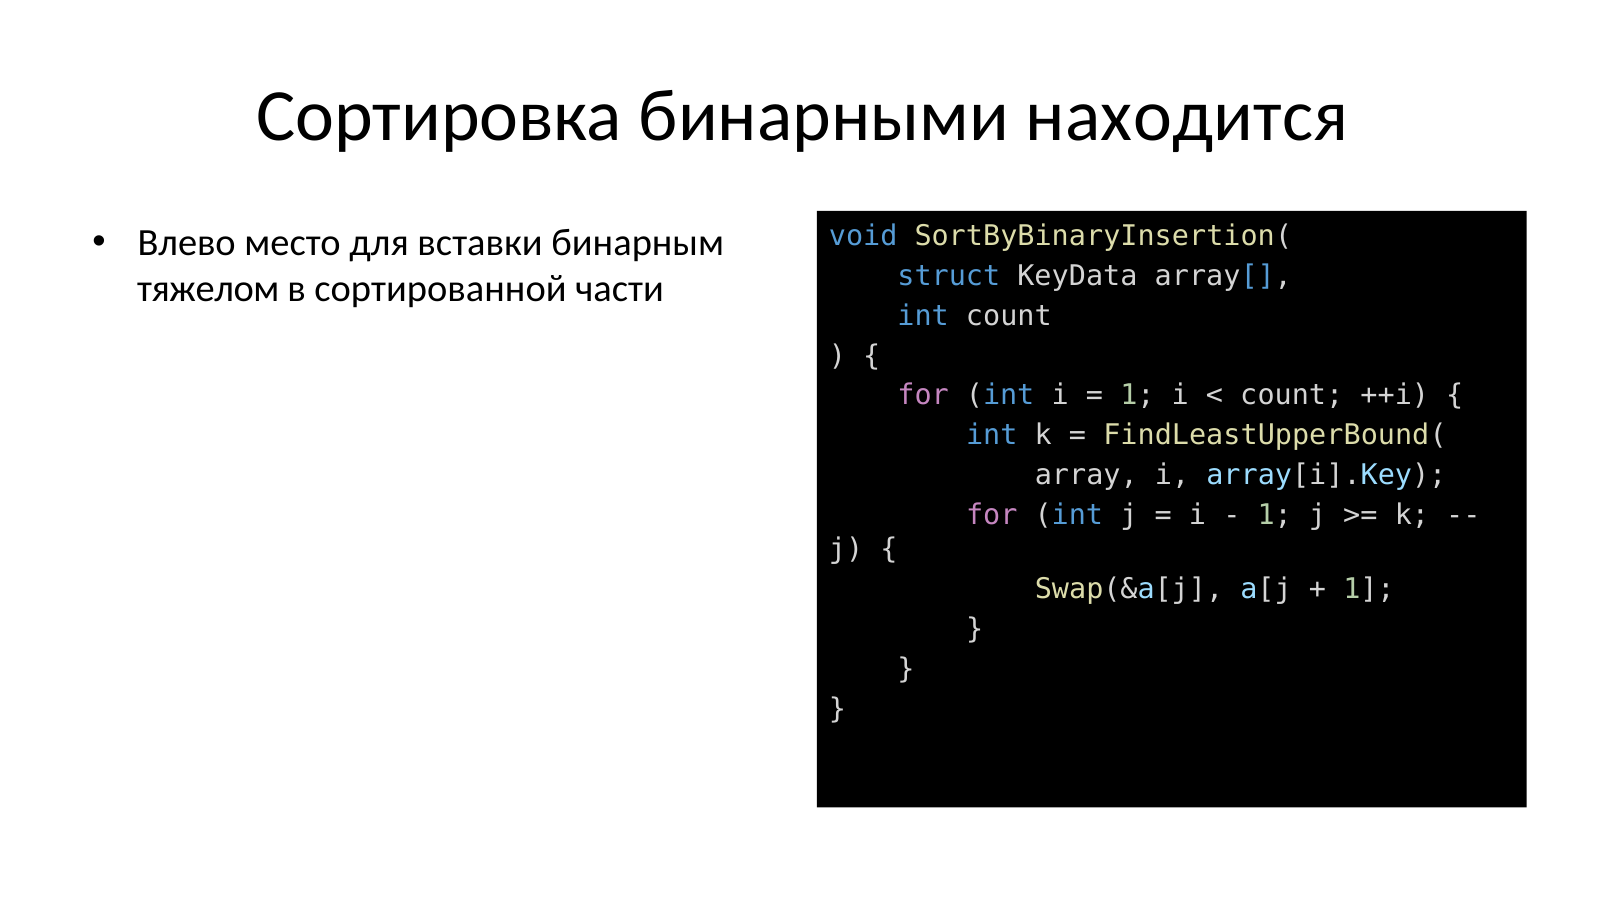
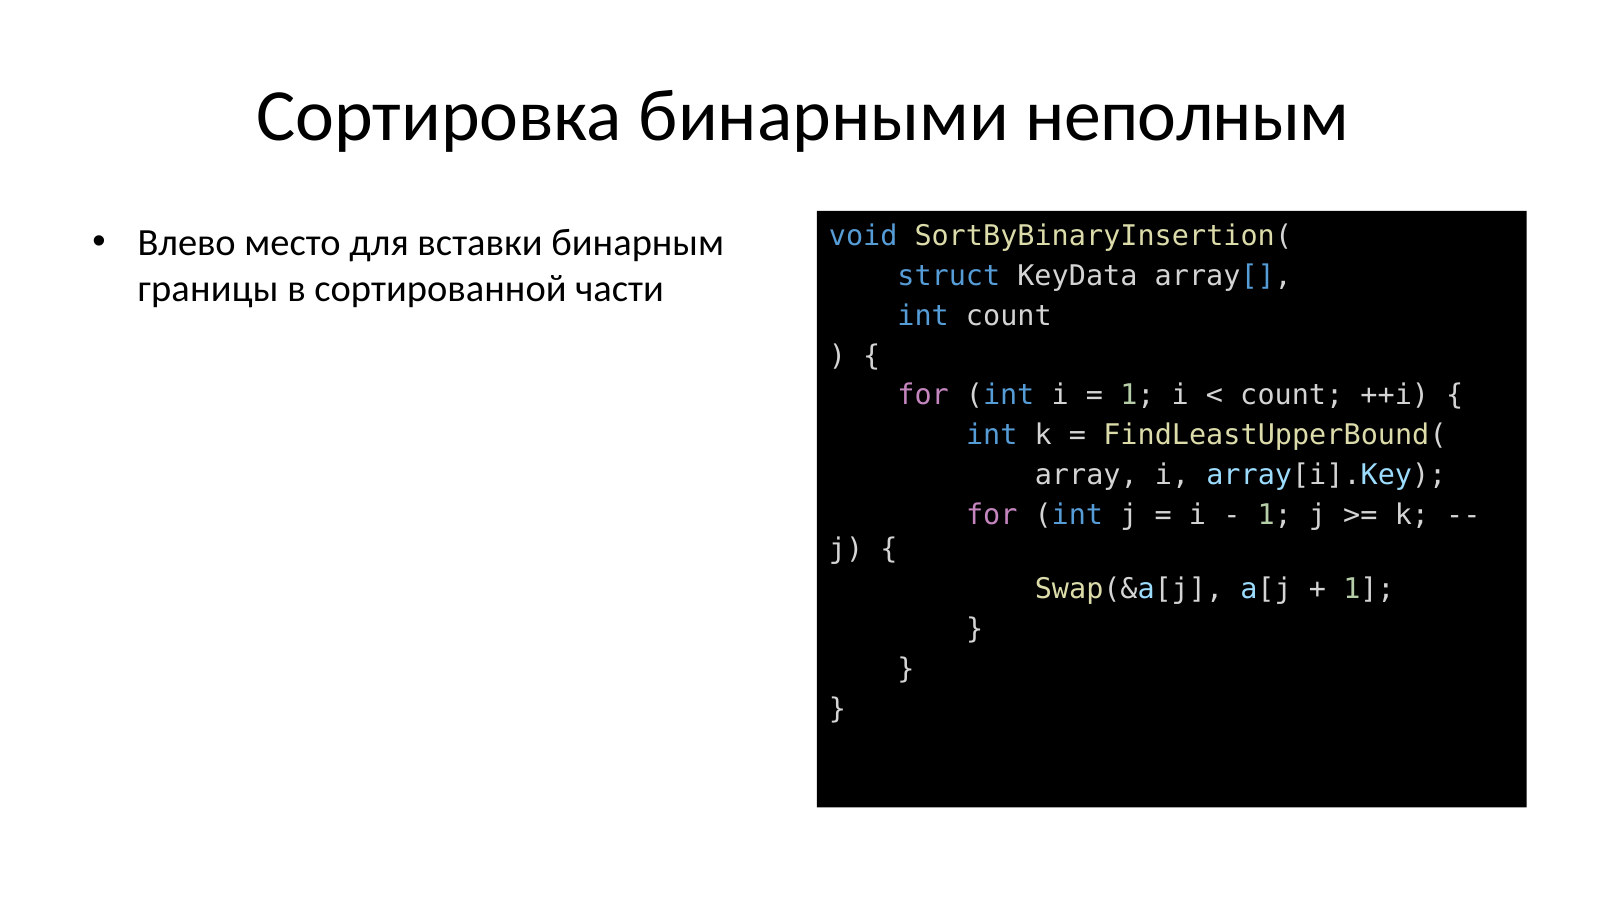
находится: находится -> неполным
тяжелом: тяжелом -> границы
